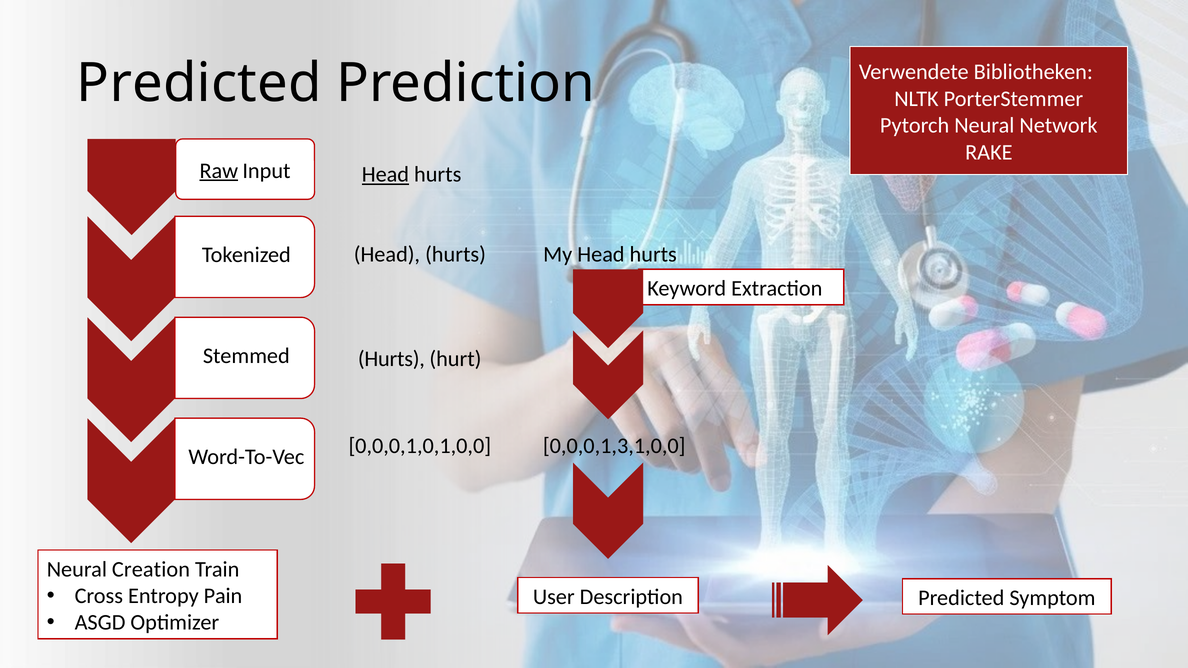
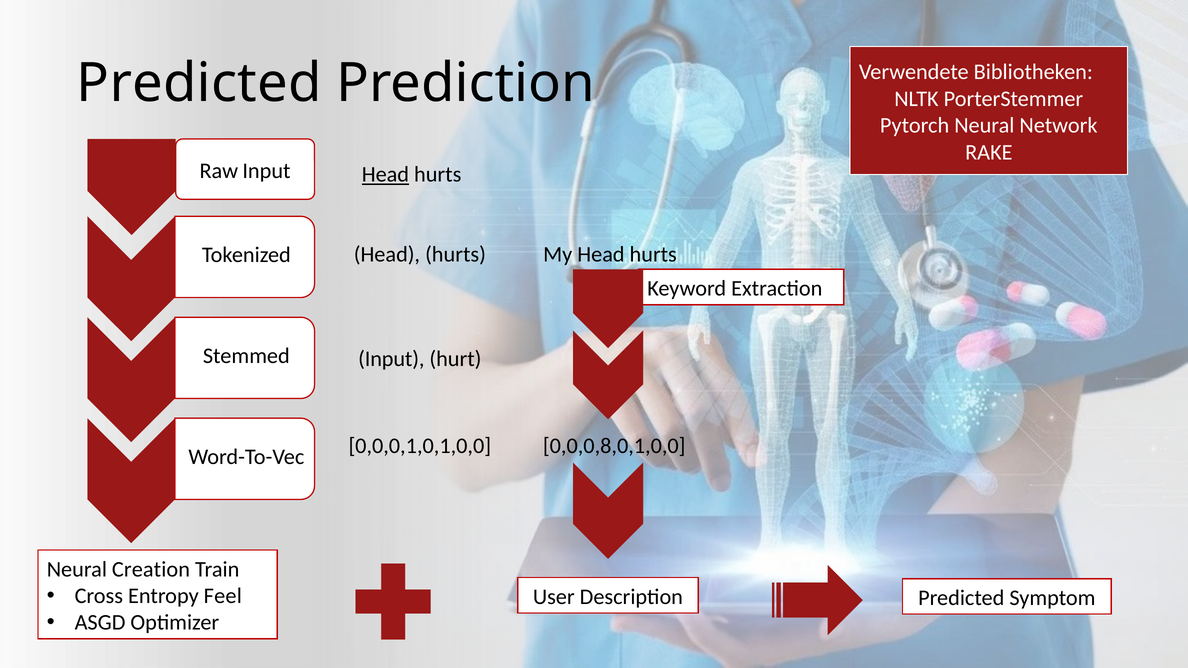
Raw underline: present -> none
Hurts at (391, 359): Hurts -> Input
0,0,0,1,3,1,0,0: 0,0,0,1,3,1,0,0 -> 0,0,0,8,0,1,0,0
Pain: Pain -> Feel
